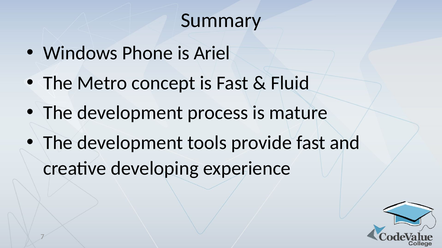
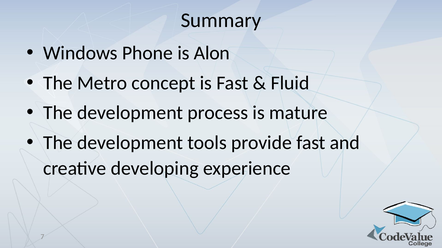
Ariel: Ariel -> Alon
